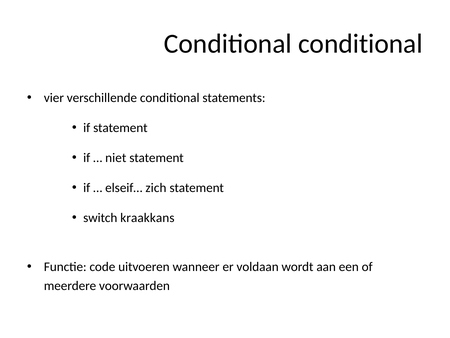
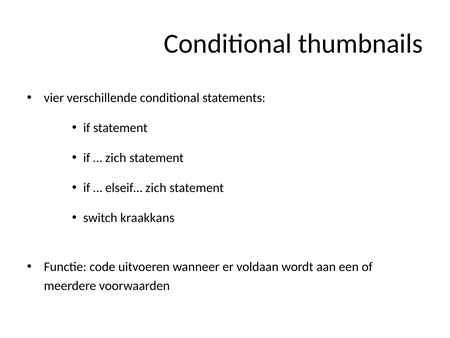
Conditional conditional: conditional -> thumbnails
niet at (116, 158): niet -> zich
